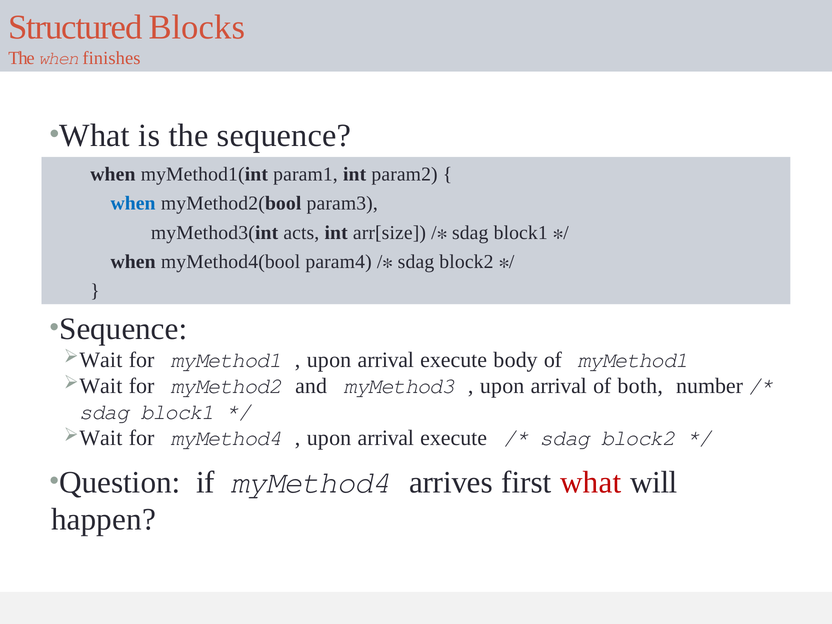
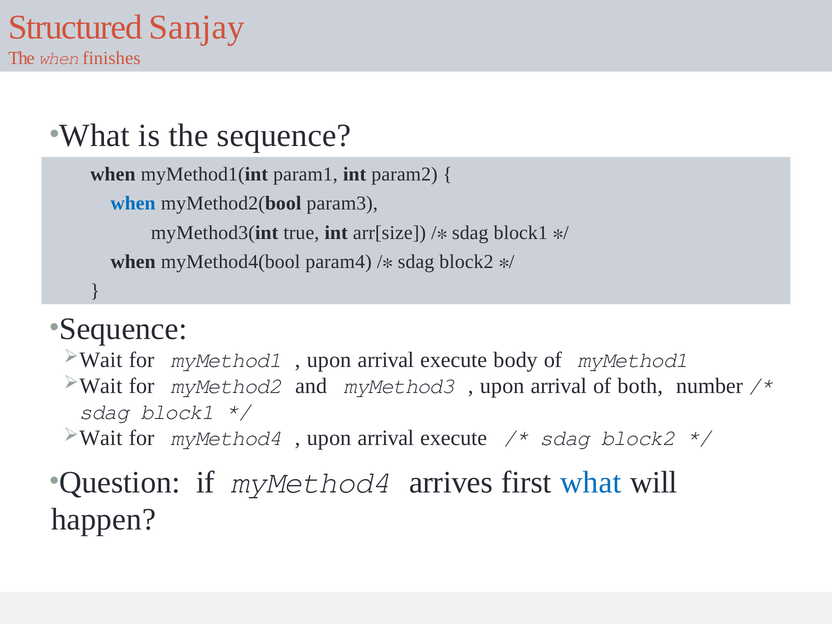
Blocks: Blocks -> Sanjay
acts: acts -> true
what at (591, 482) colour: red -> blue
